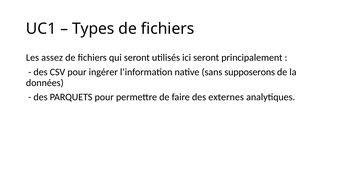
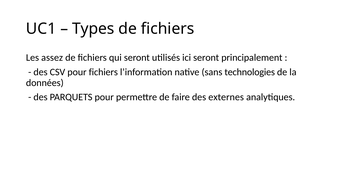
pour ingérer: ingérer -> fichiers
supposerons: supposerons -> technologies
